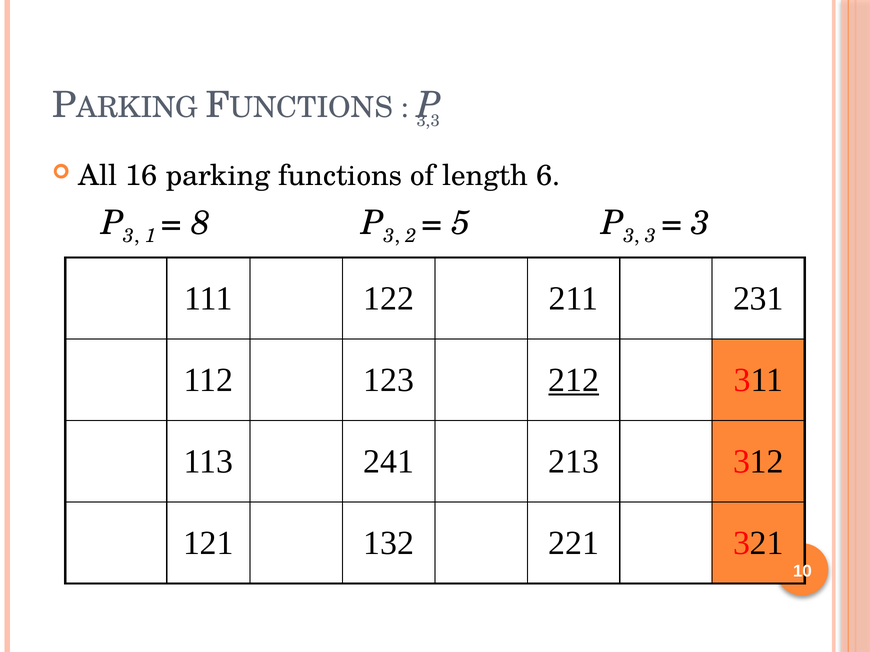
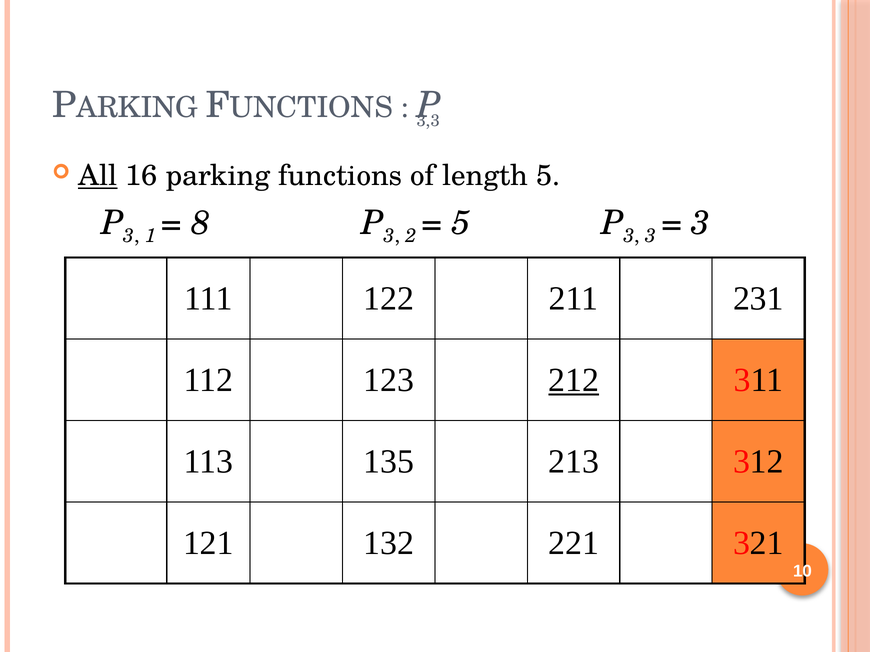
All underline: none -> present
length 6: 6 -> 5
241: 241 -> 135
